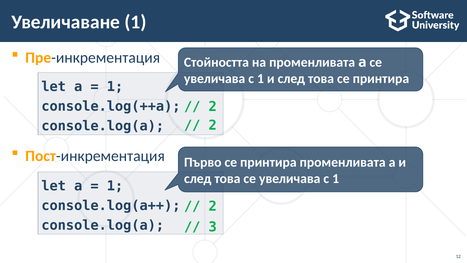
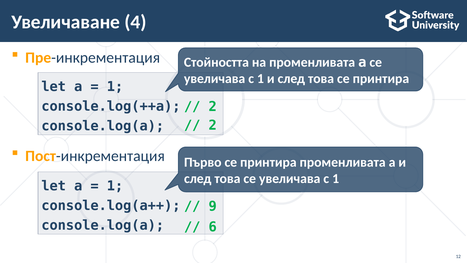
Увеличаване 1: 1 -> 4
2 at (213, 206): 2 -> 9
3: 3 -> 6
